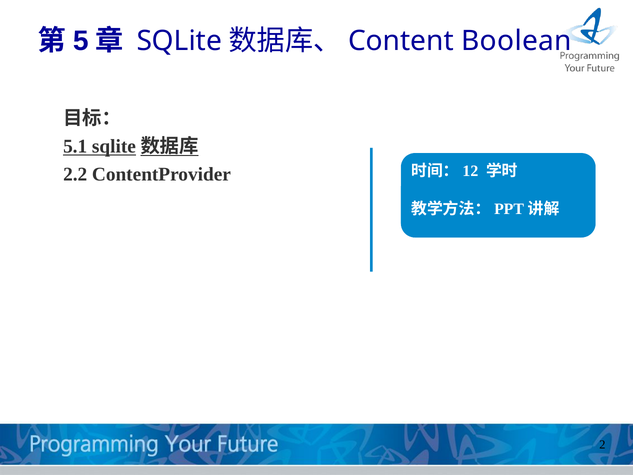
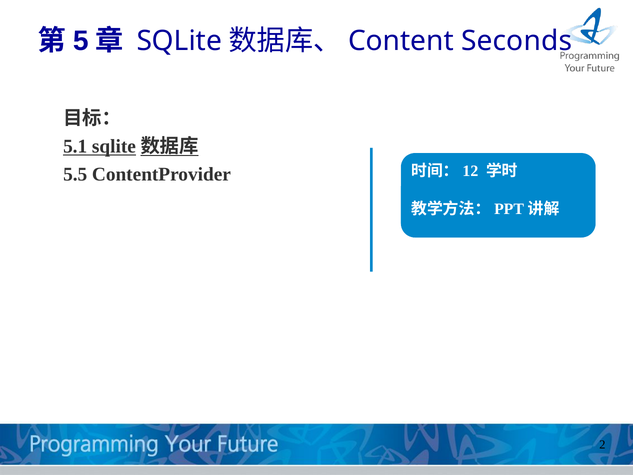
Boolean: Boolean -> Seconds
2.2: 2.2 -> 5.5
